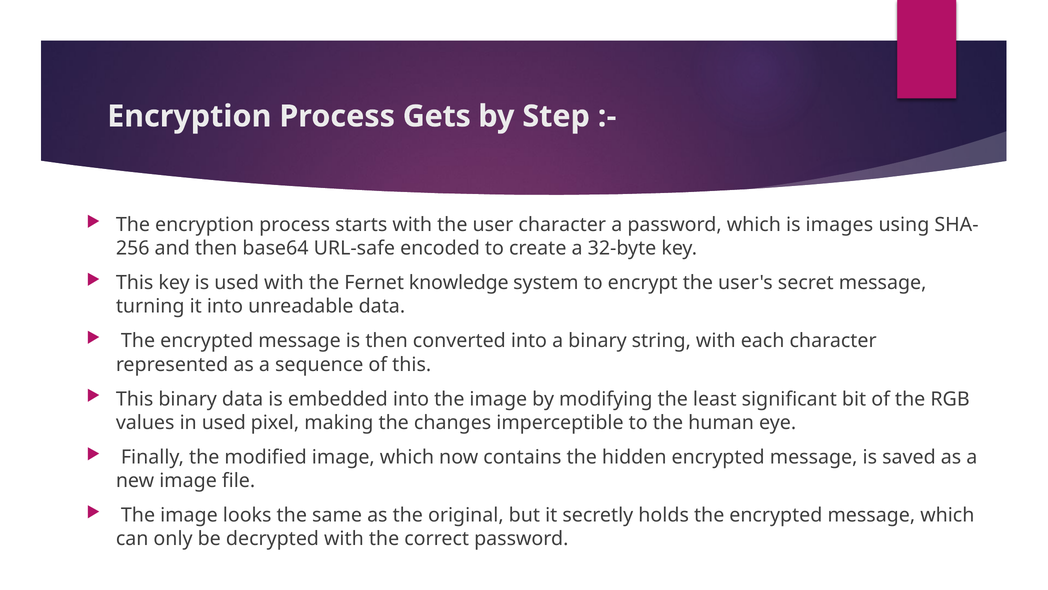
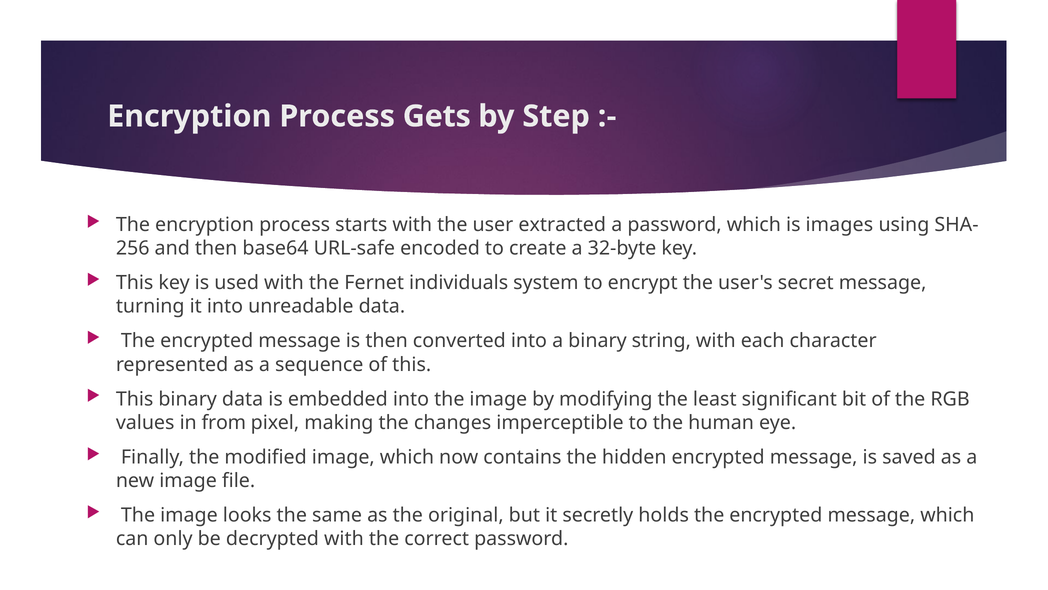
user character: character -> extracted
knowledge: knowledge -> individuals
in used: used -> from
